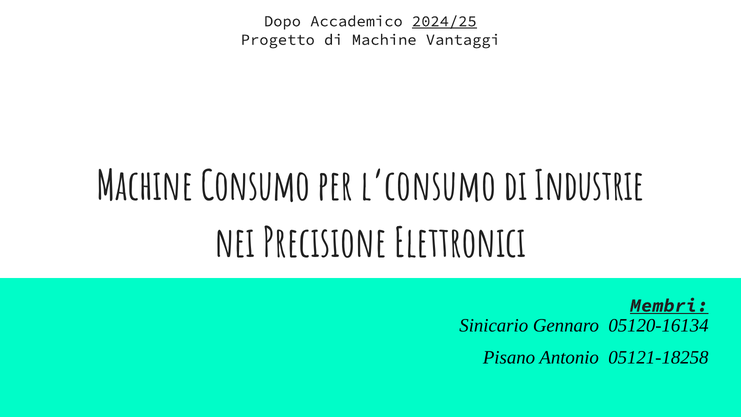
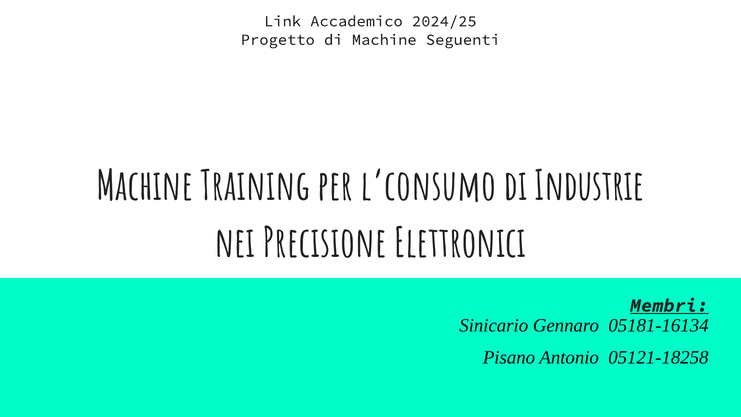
Dopo: Dopo -> Link
2024/25 underline: present -> none
Vantaggi: Vantaggi -> Seguenti
Consumo: Consumo -> Training
05120-16134: 05120-16134 -> 05181-16134
